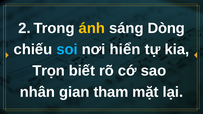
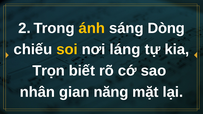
soi colour: light blue -> yellow
hiển: hiển -> láng
tham: tham -> năng
